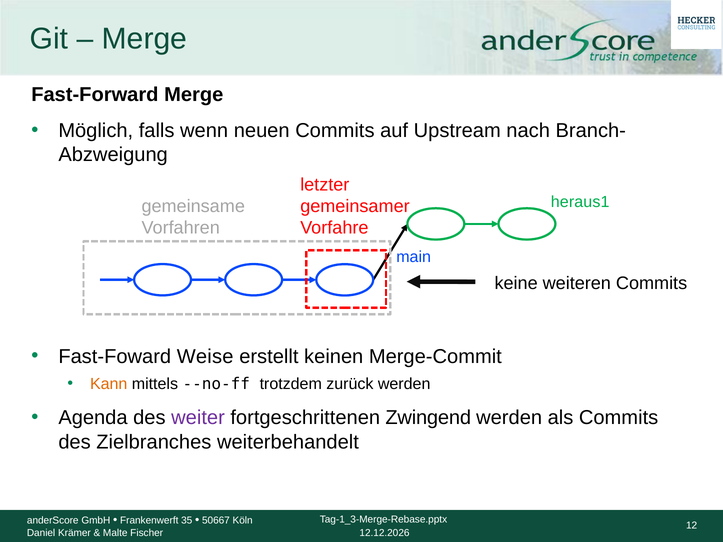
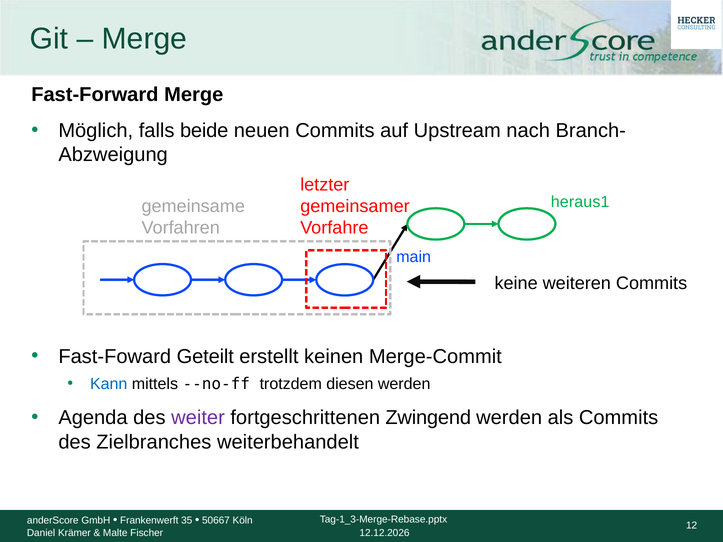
wenn: wenn -> beide
Weise: Weise -> Geteilt
Kann colour: orange -> blue
zurück: zurück -> diesen
